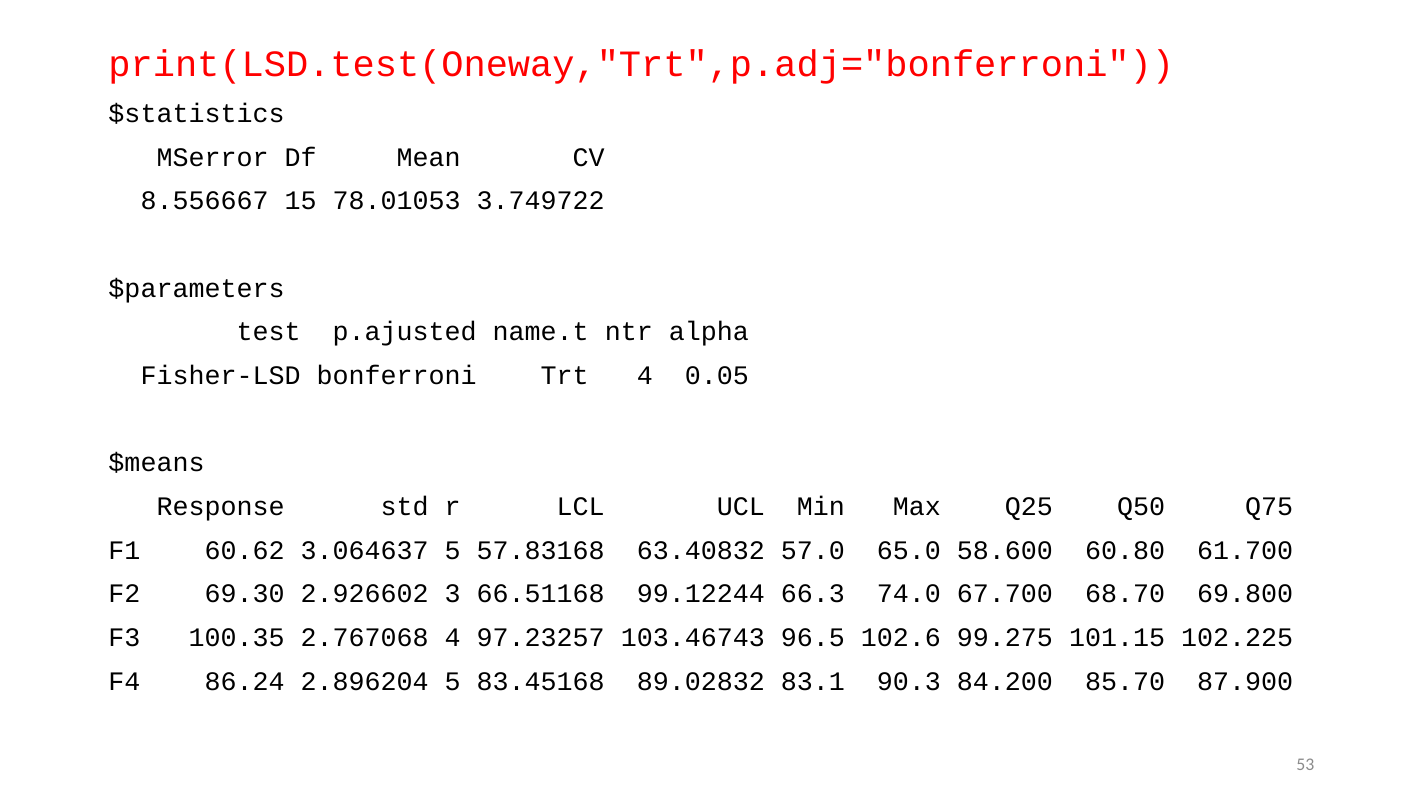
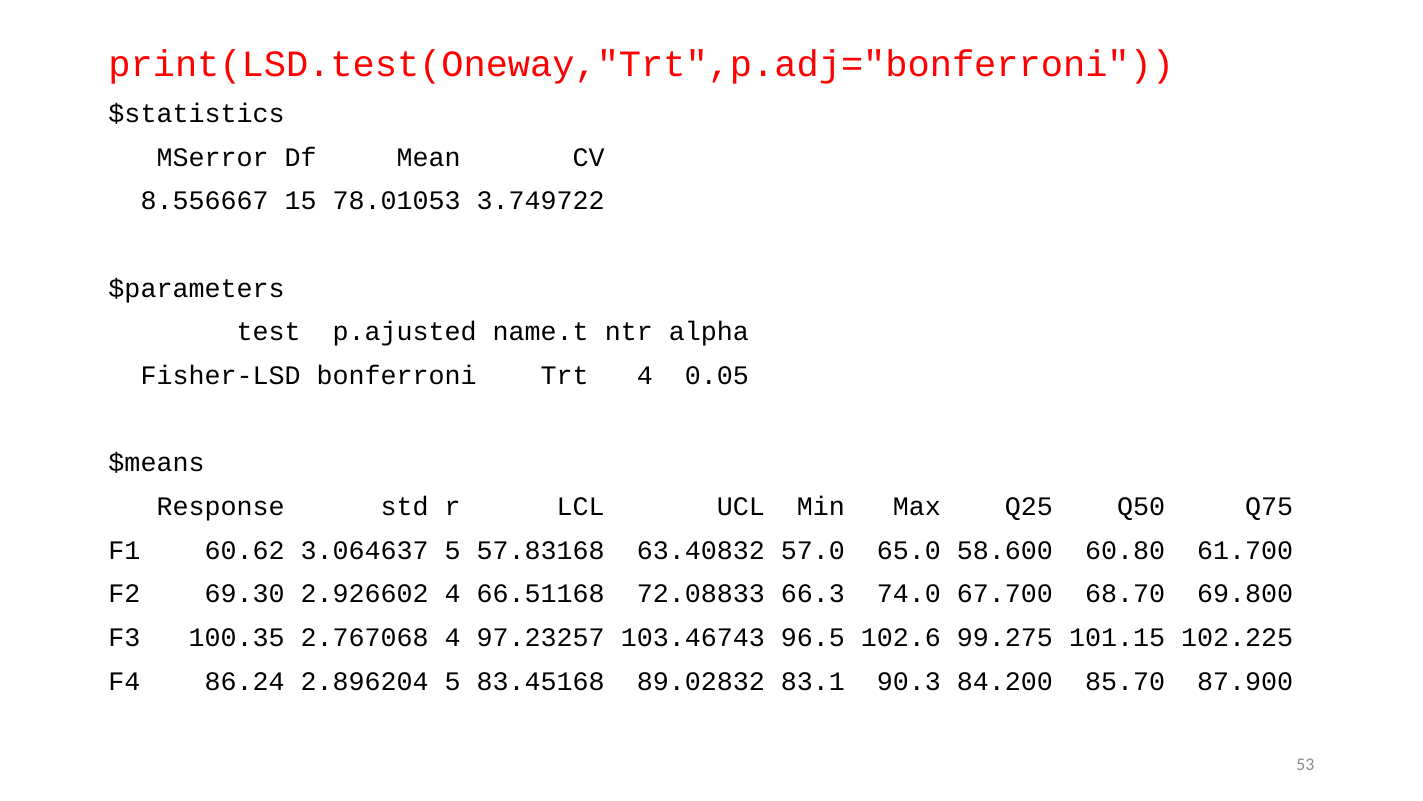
2.926602 3: 3 -> 4
99.12244: 99.12244 -> 72.08833
